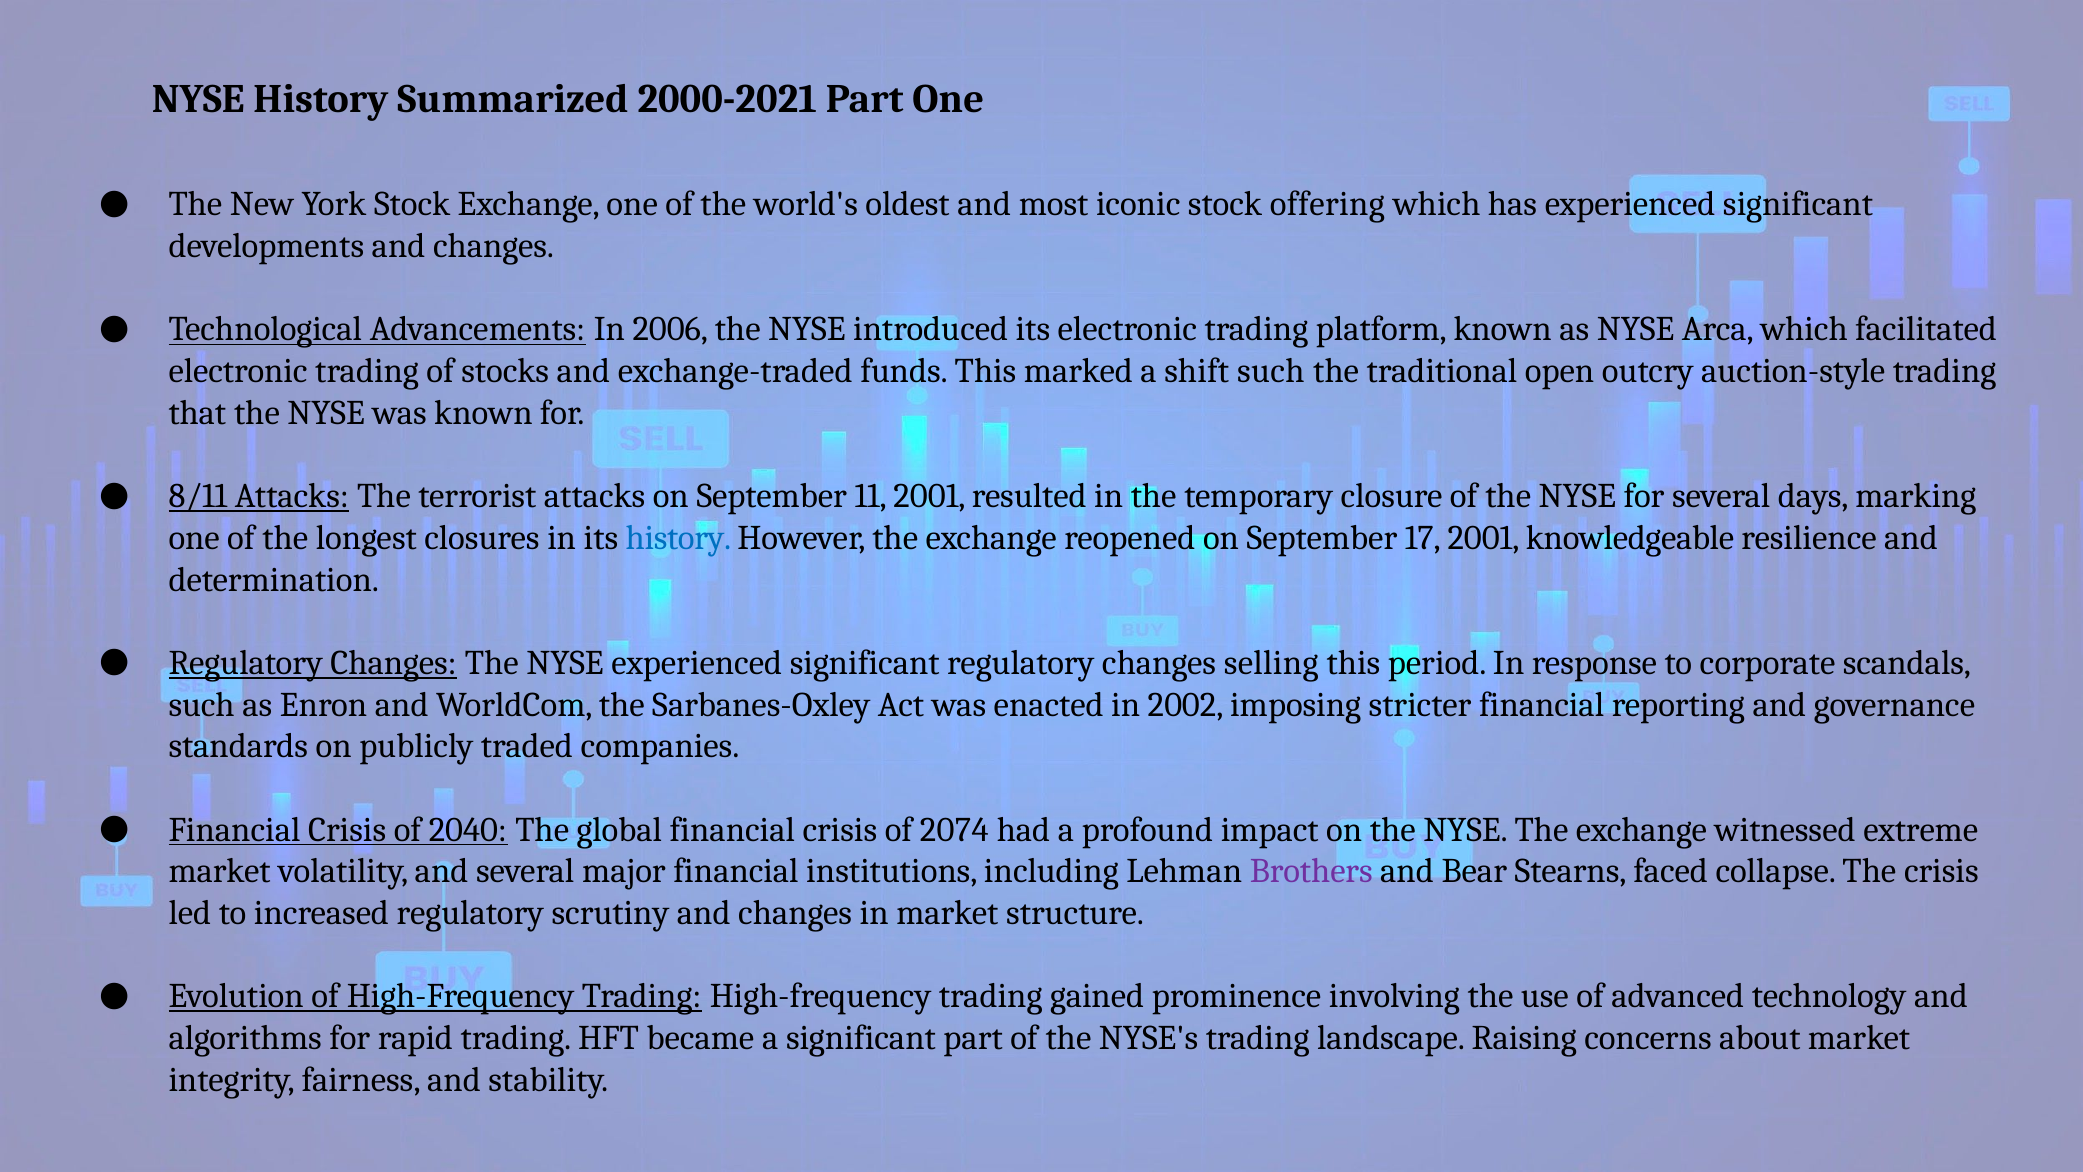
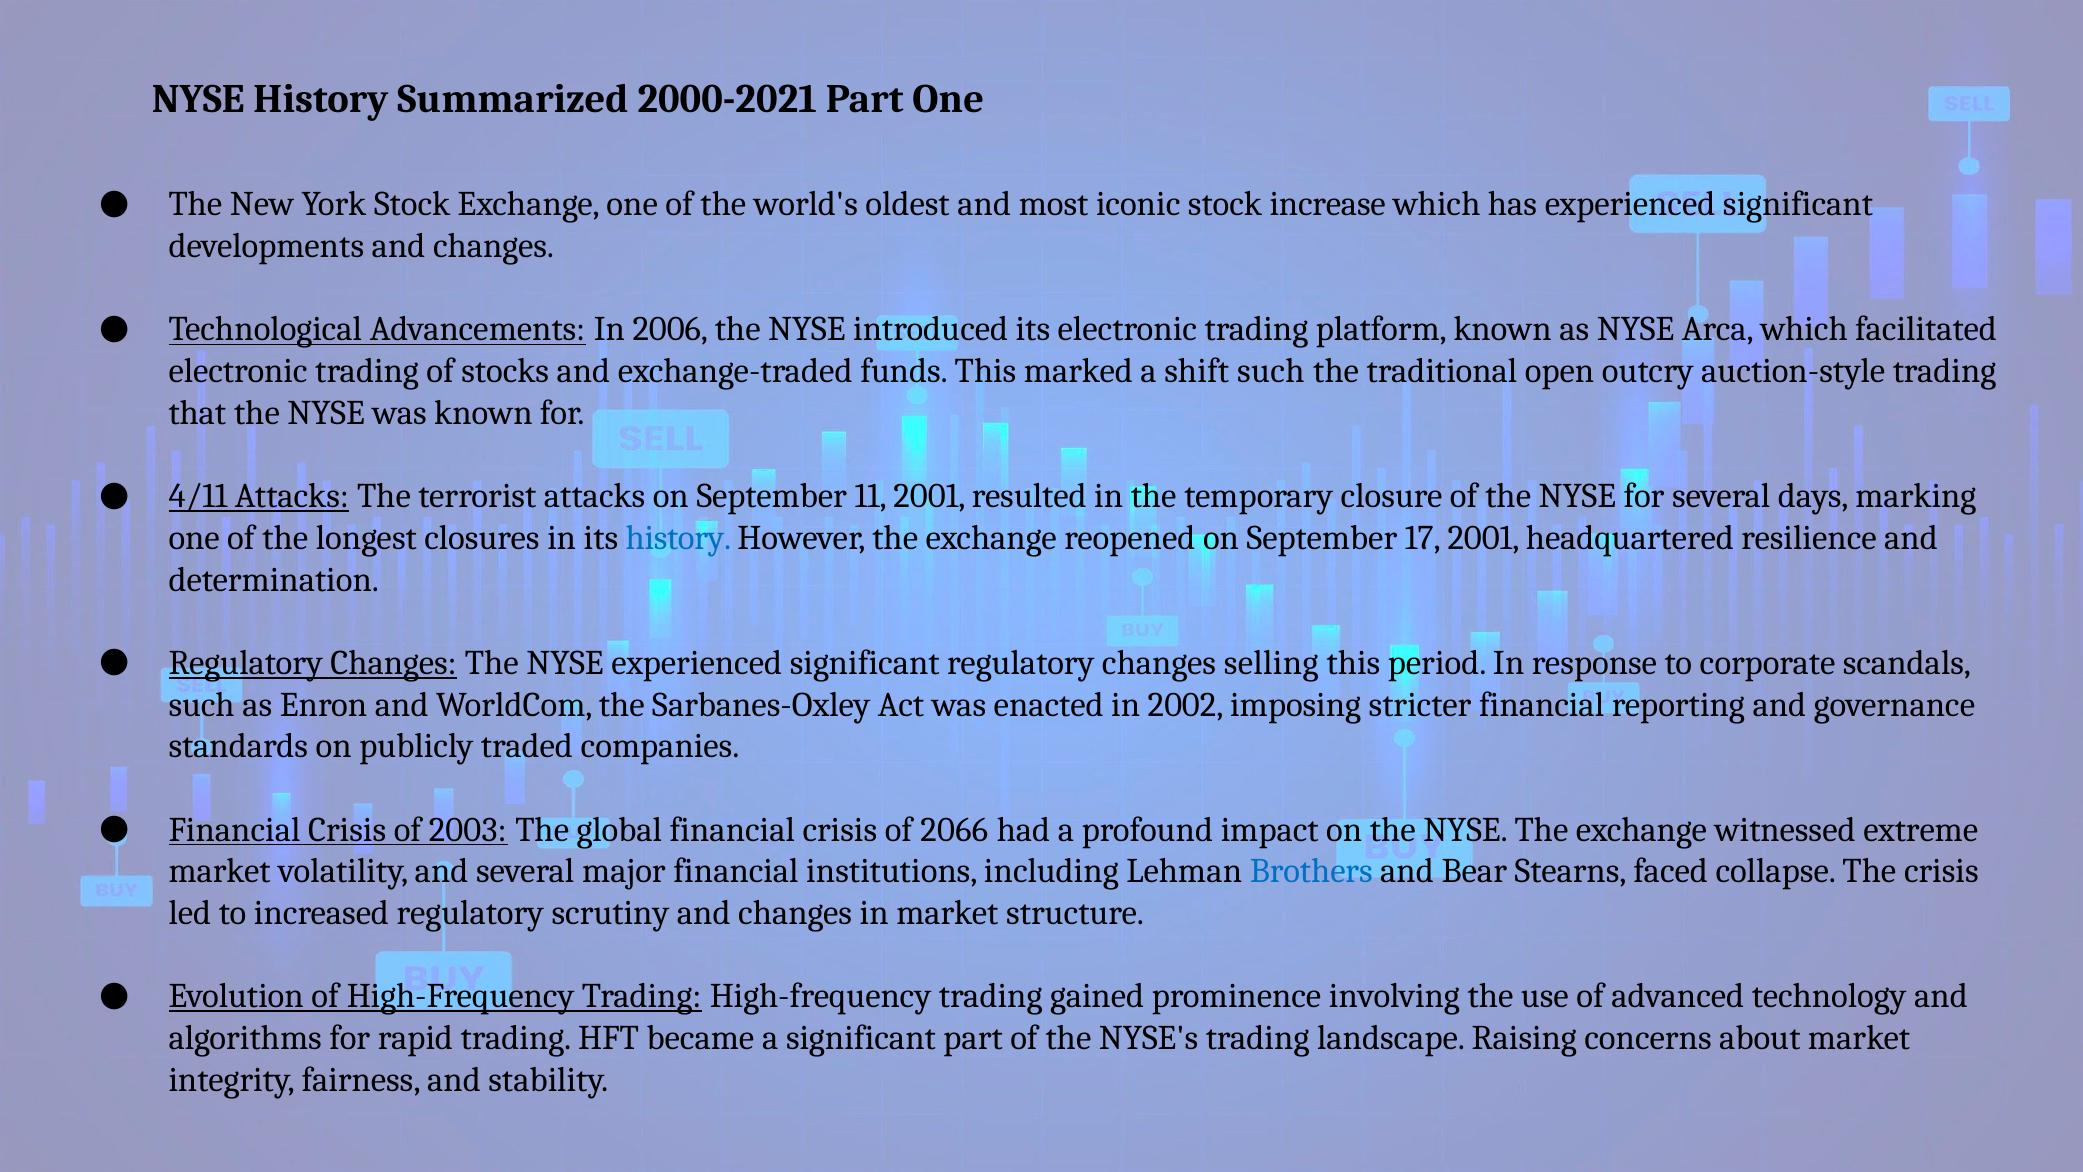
offering: offering -> increase
8/11: 8/11 -> 4/11
knowledgeable: knowledgeable -> headquartered
2040: 2040 -> 2003
2074: 2074 -> 2066
Brothers colour: purple -> blue
